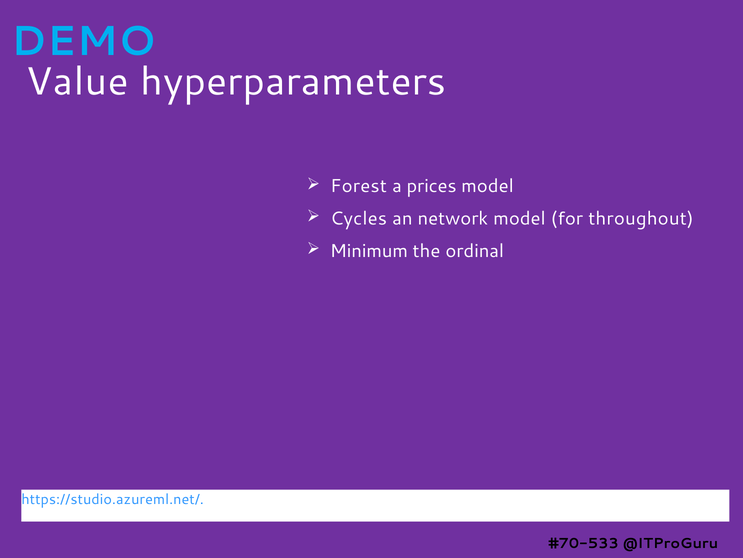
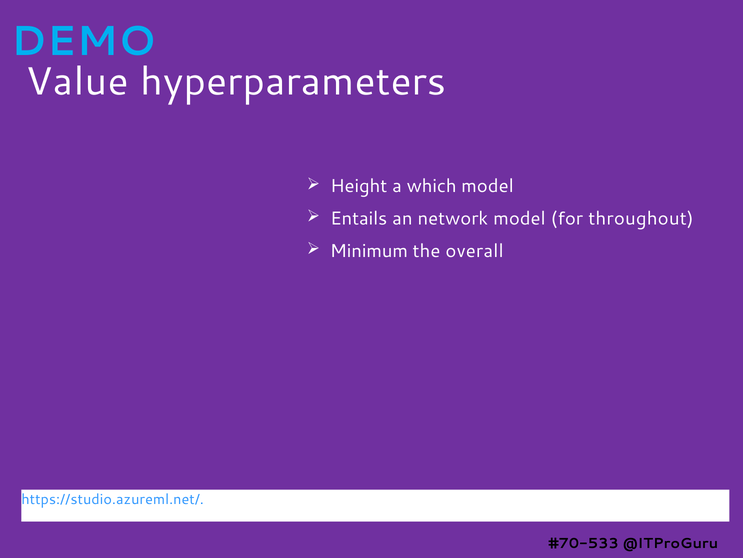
Forest: Forest -> Height
prices: prices -> which
Cycles: Cycles -> Entails
ordinal: ordinal -> overall
